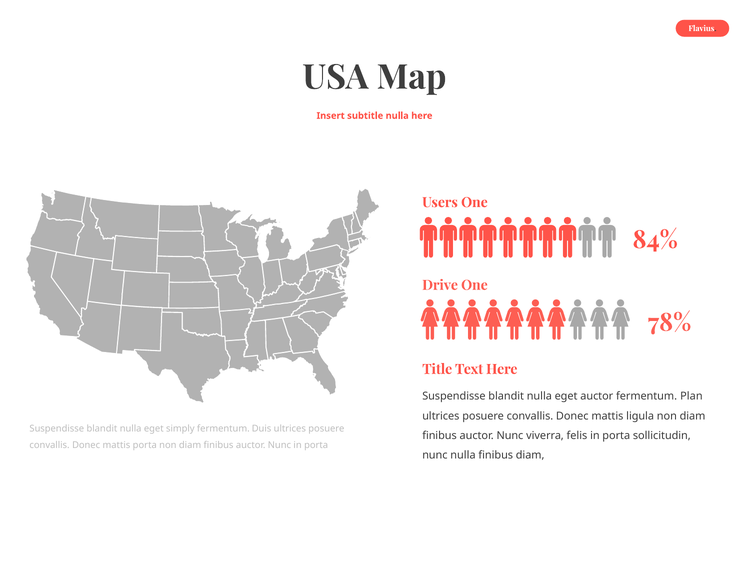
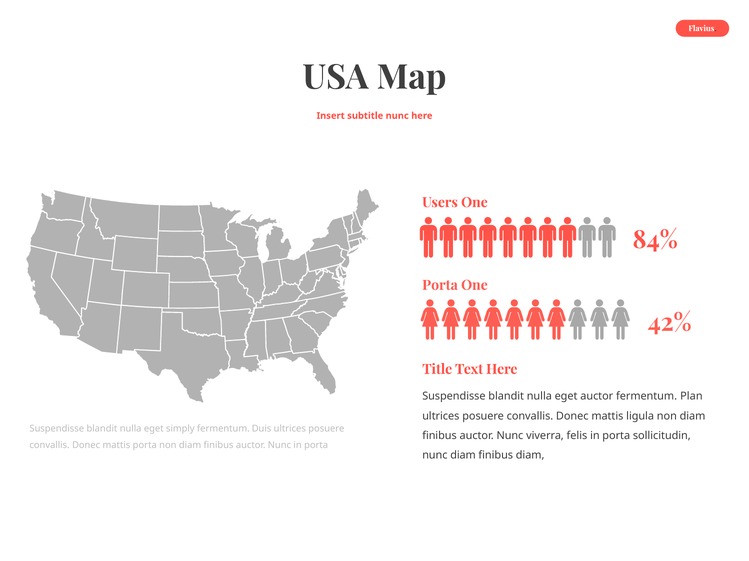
subtitle nulla: nulla -> nunc
Drive at (440, 286): Drive -> Porta
78%: 78% -> 42%
nunc nulla: nulla -> diam
